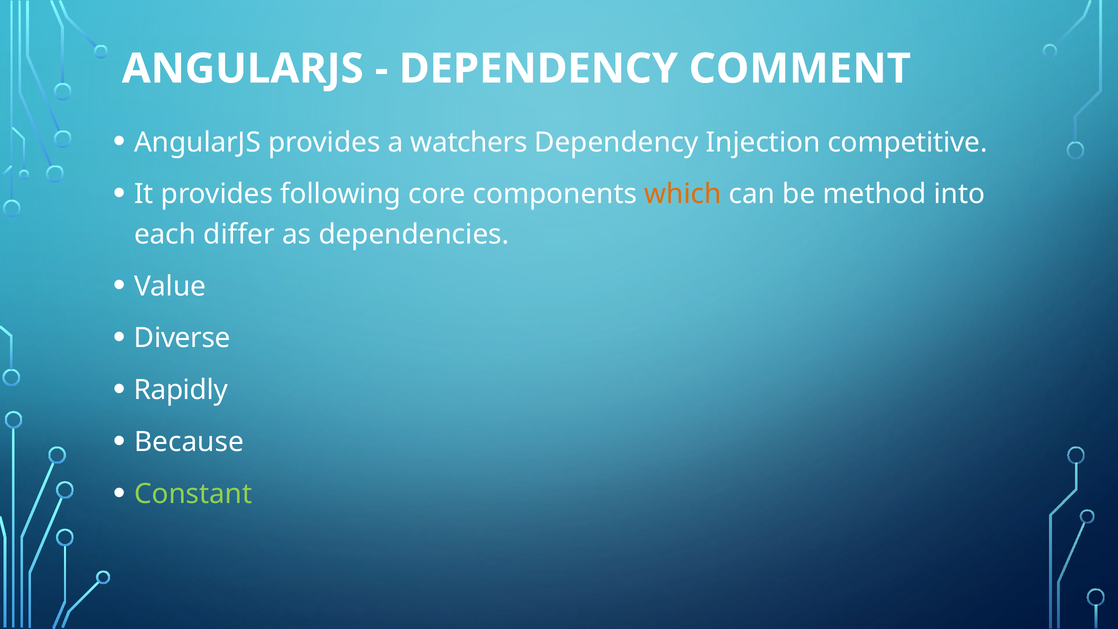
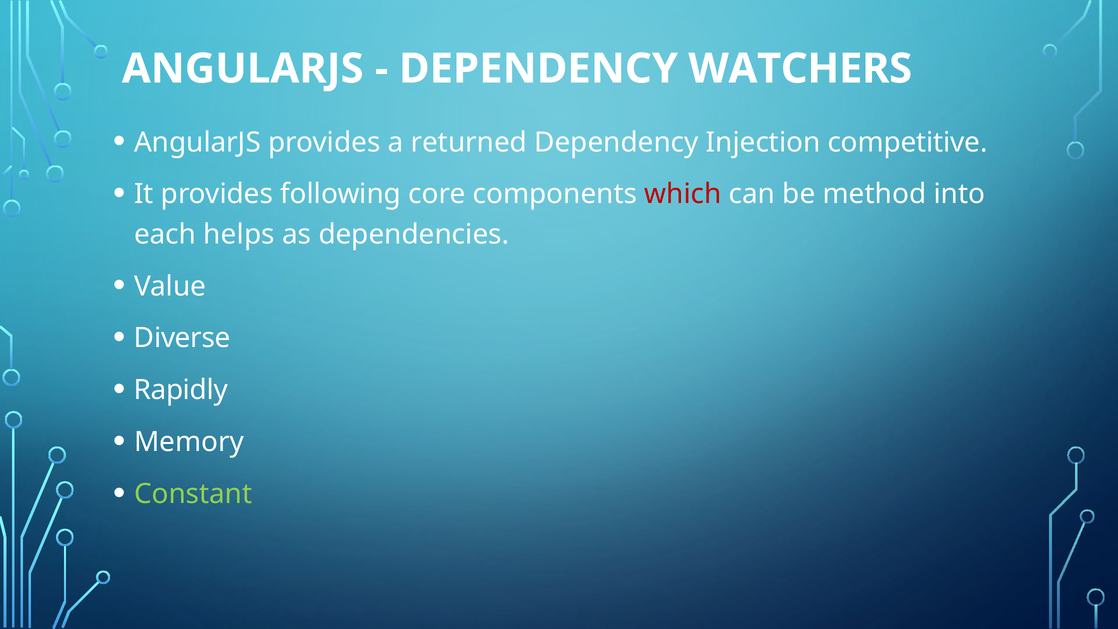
COMMENT: COMMENT -> WATCHERS
watchers: watchers -> returned
which colour: orange -> red
differ: differ -> helps
Because: Because -> Memory
